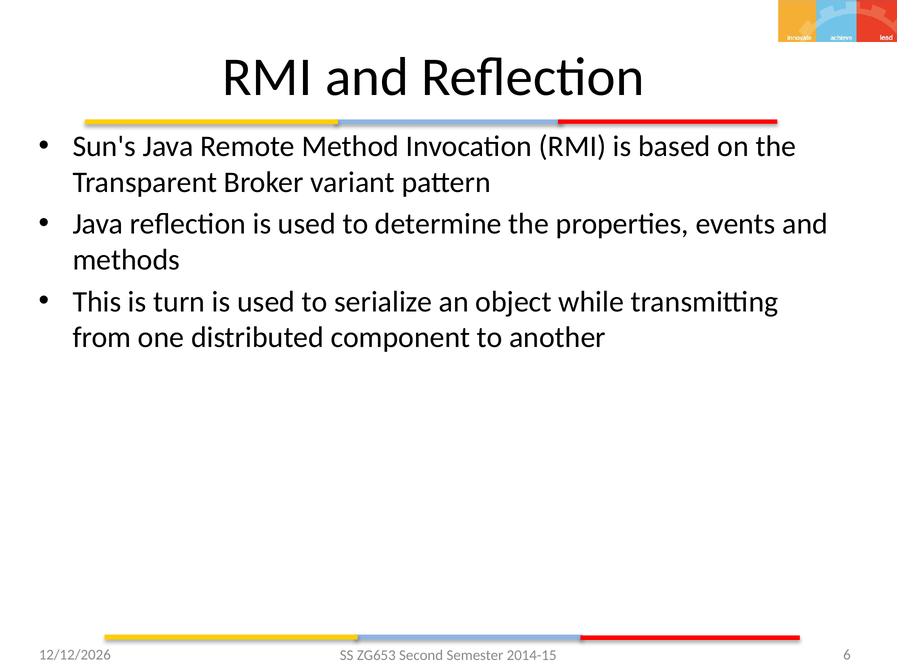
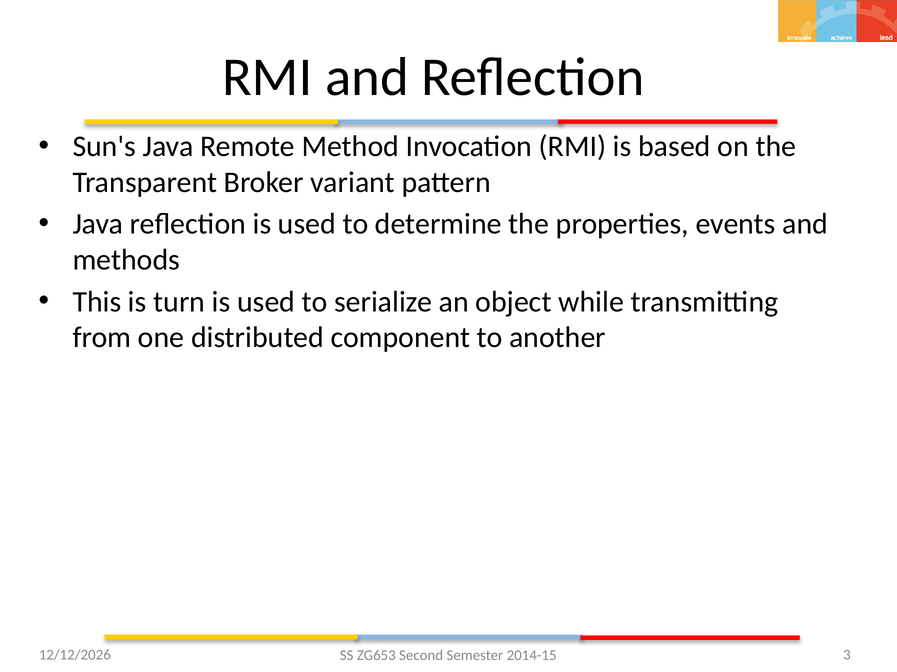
6: 6 -> 3
